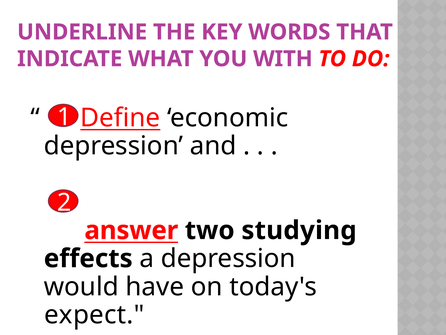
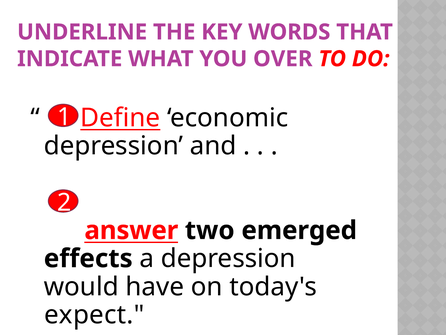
WITH: WITH -> OVER
studying: studying -> emerged
